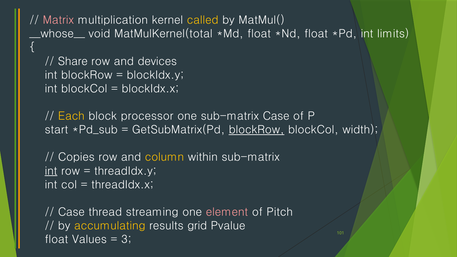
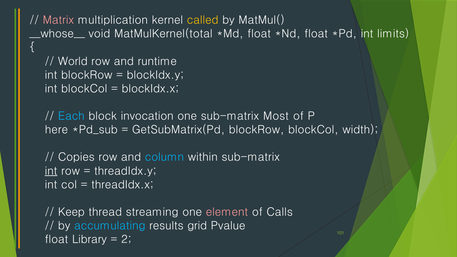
Share: Share -> World
devices: devices -> runtime
Each colour: yellow -> light blue
processor: processor -> invocation
sub-matrix Case: Case -> Most
start: start -> here
blockRow at (257, 130) underline: present -> none
column colour: yellow -> light blue
Case at (71, 212): Case -> Keep
Pitch: Pitch -> Calls
accumulating colour: yellow -> light blue
Values: Values -> Library
3: 3 -> 2
